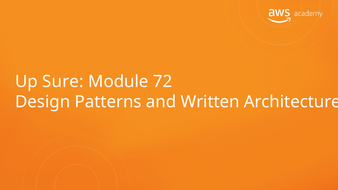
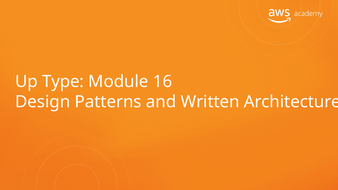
Sure: Sure -> Type
72: 72 -> 16
